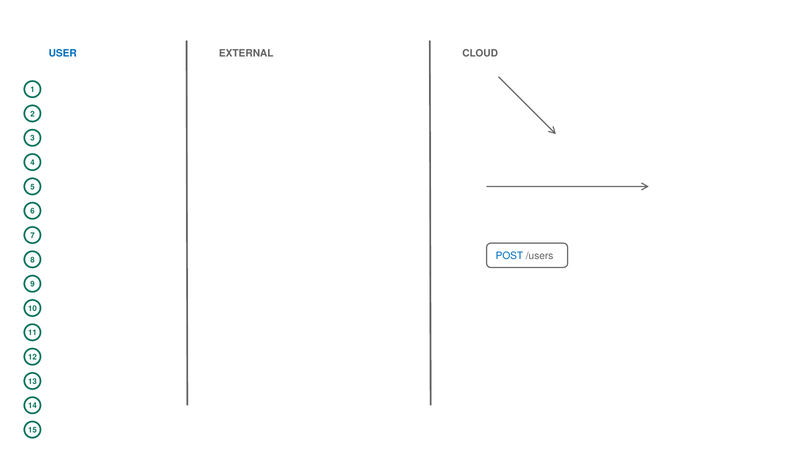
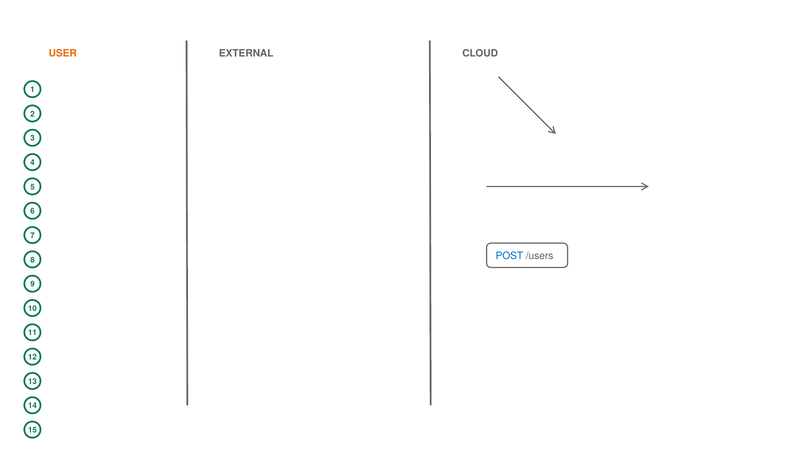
USER colour: blue -> orange
